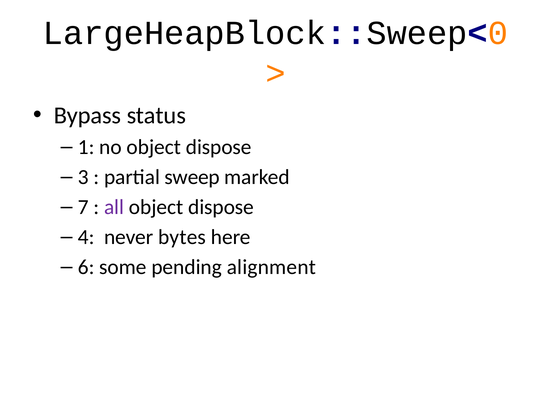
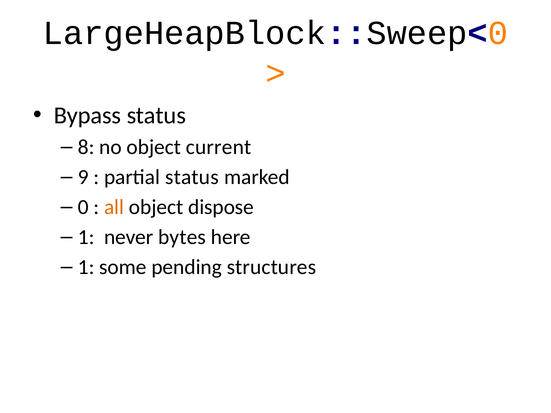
1: 1 -> 8
no object dispose: dispose -> current
3: 3 -> 9
partial sweep: sweep -> status
7: 7 -> 0
all colour: purple -> orange
4 at (86, 237): 4 -> 1
6 at (86, 267): 6 -> 1
alignment: alignment -> structures
